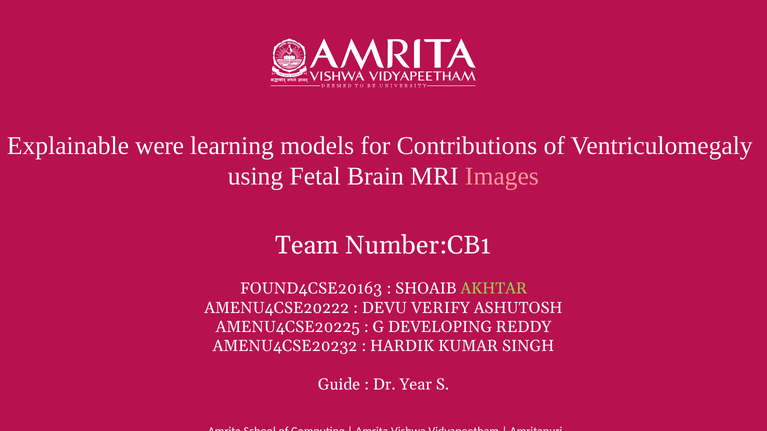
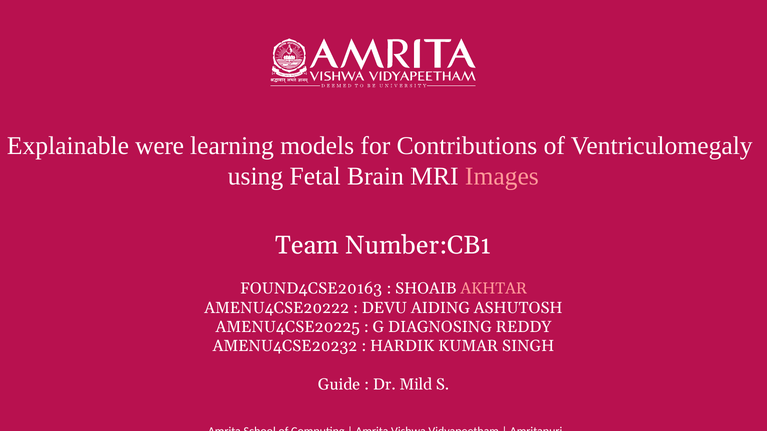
AKHTAR colour: light green -> pink
VERIFY: VERIFY -> AIDING
DEVELOPING: DEVELOPING -> DIAGNOSING
Year: Year -> Mild
